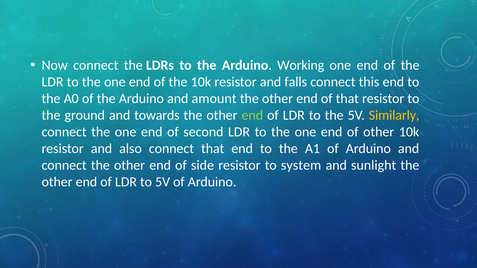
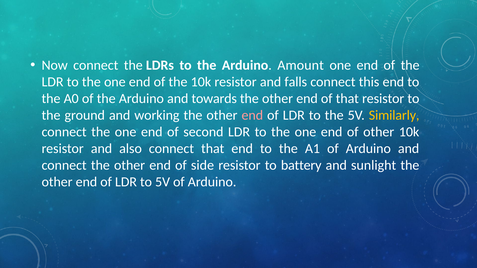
Working: Working -> Amount
amount: amount -> towards
towards: towards -> working
end at (252, 115) colour: light green -> pink
system: system -> battery
